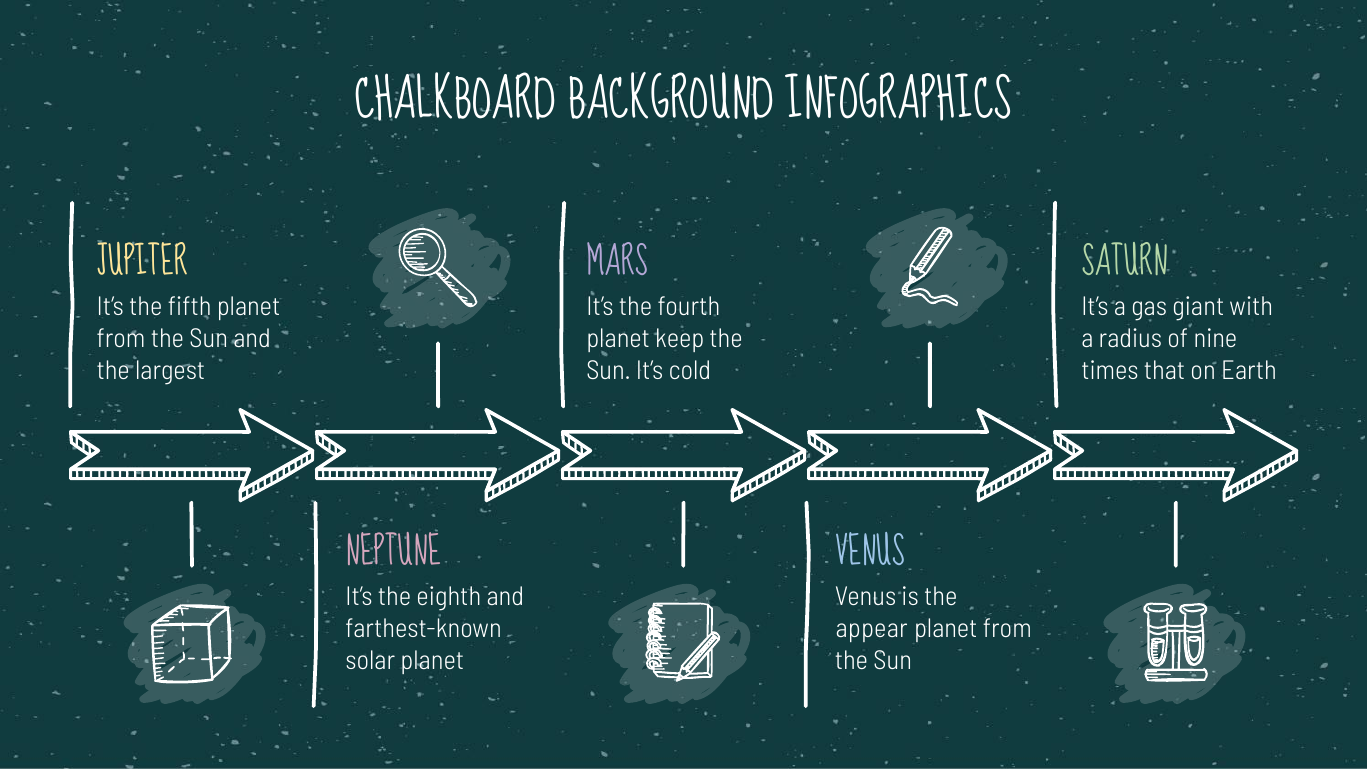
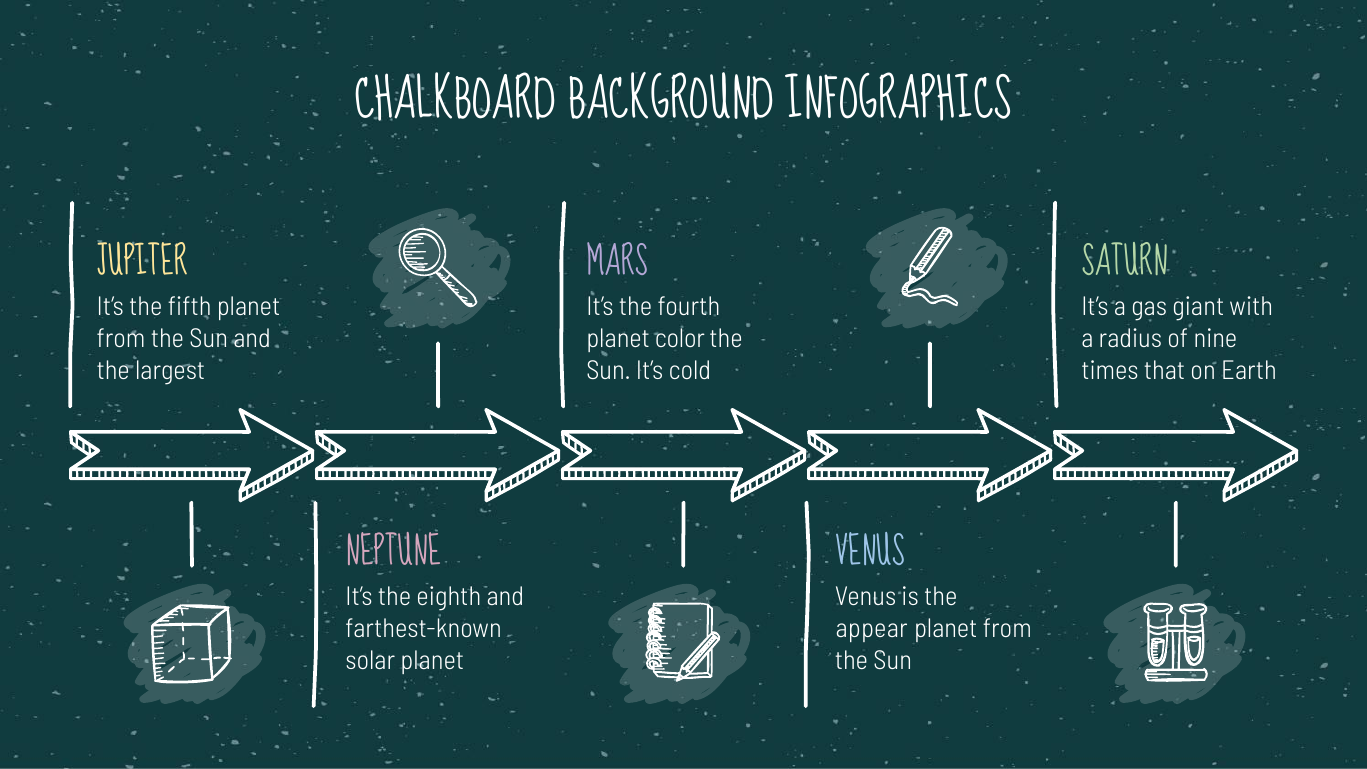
keep: keep -> color
